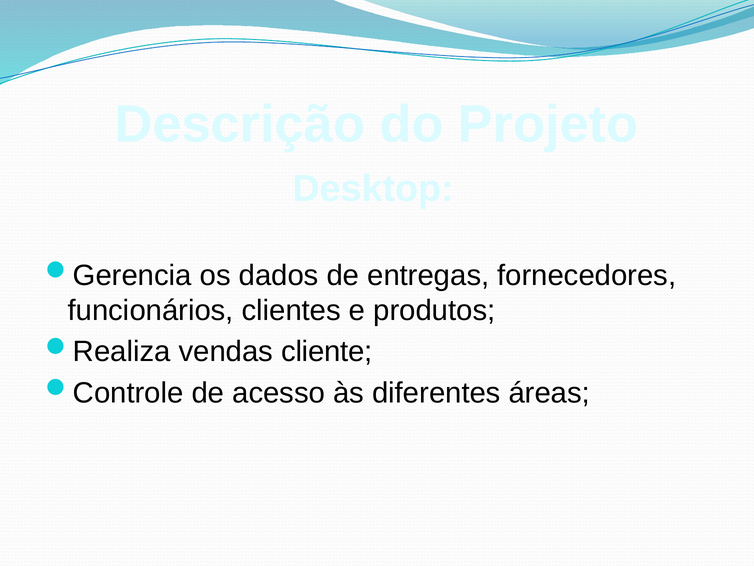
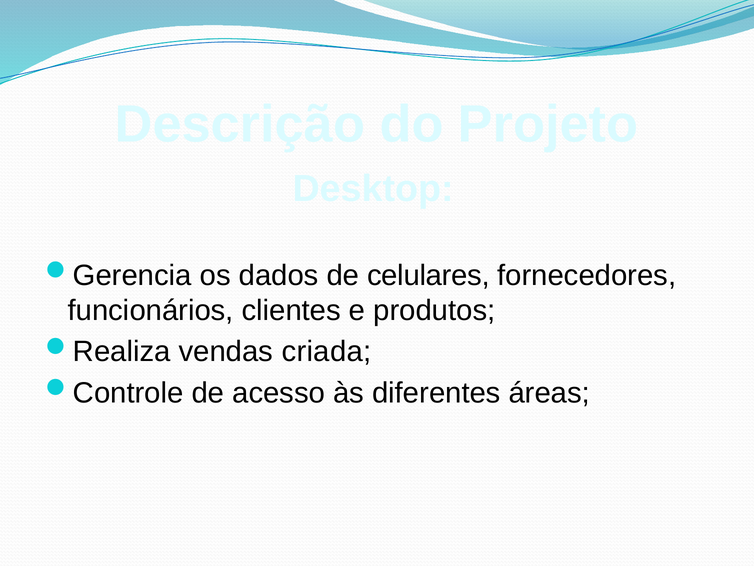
entregas: entregas -> celulares
cliente: cliente -> criada
